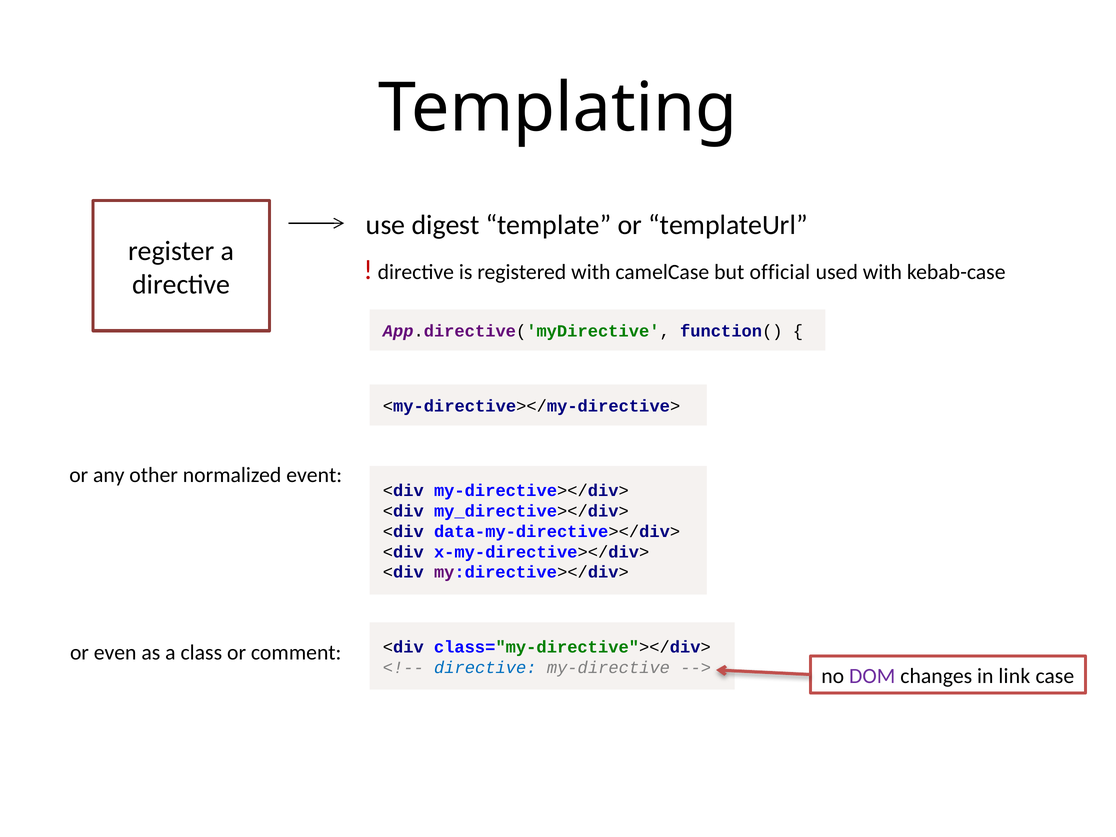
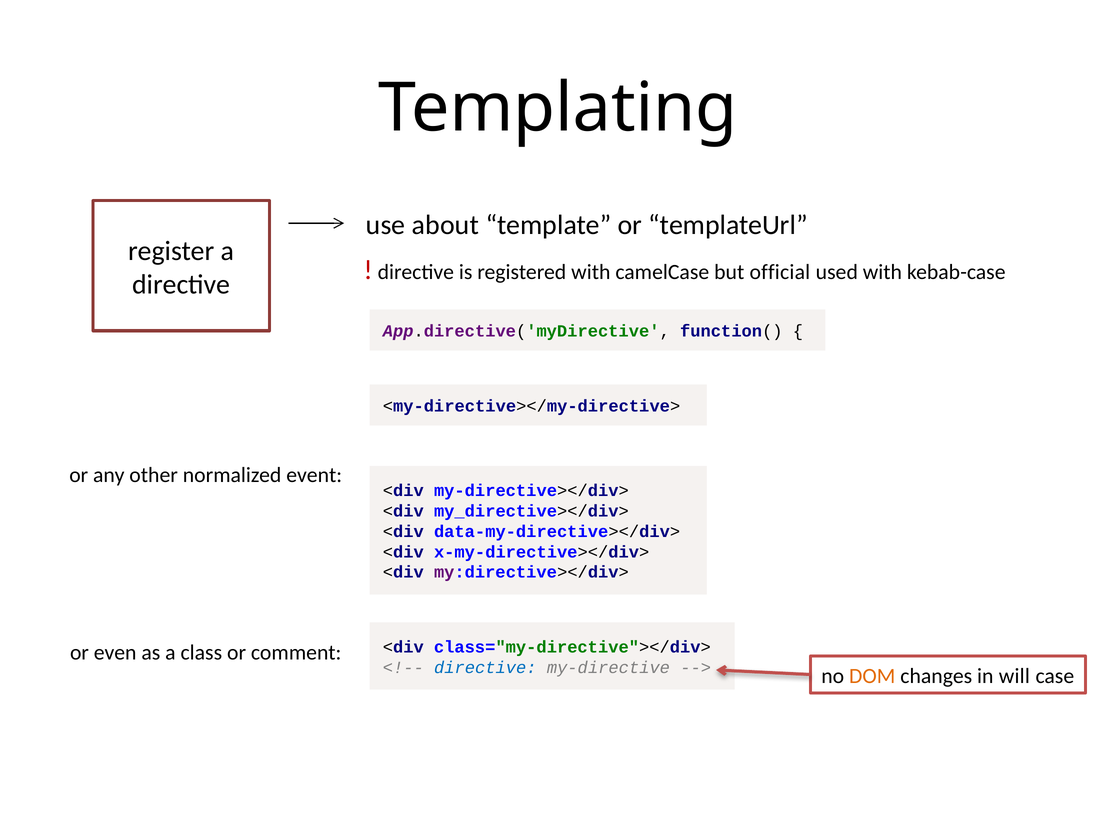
digest: digest -> about
DOM colour: purple -> orange
link: link -> will
